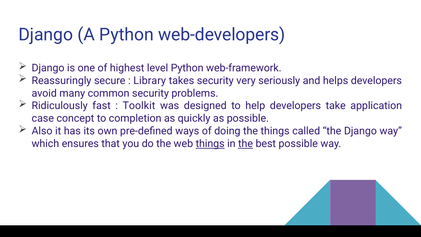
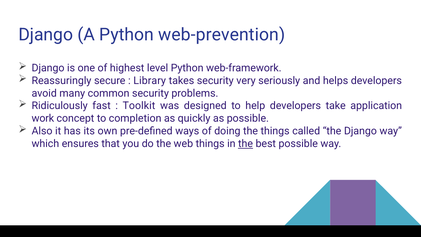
web-developers: web-developers -> web-prevention
case: case -> work
things at (210, 144) underline: present -> none
